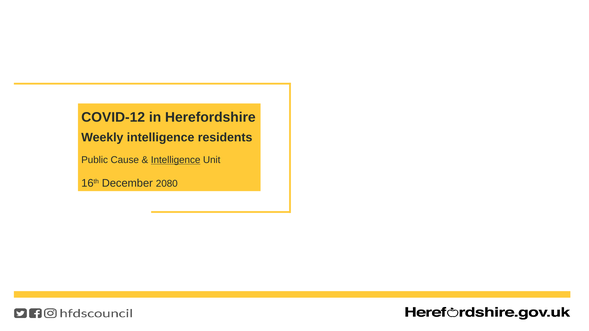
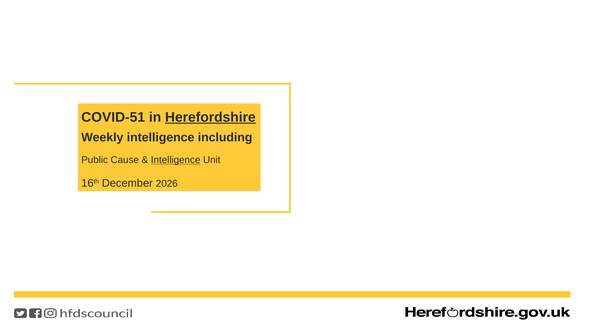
COVID-12: COVID-12 -> COVID-51
Herefordshire underline: none -> present
residents: residents -> including
2080: 2080 -> 2026
